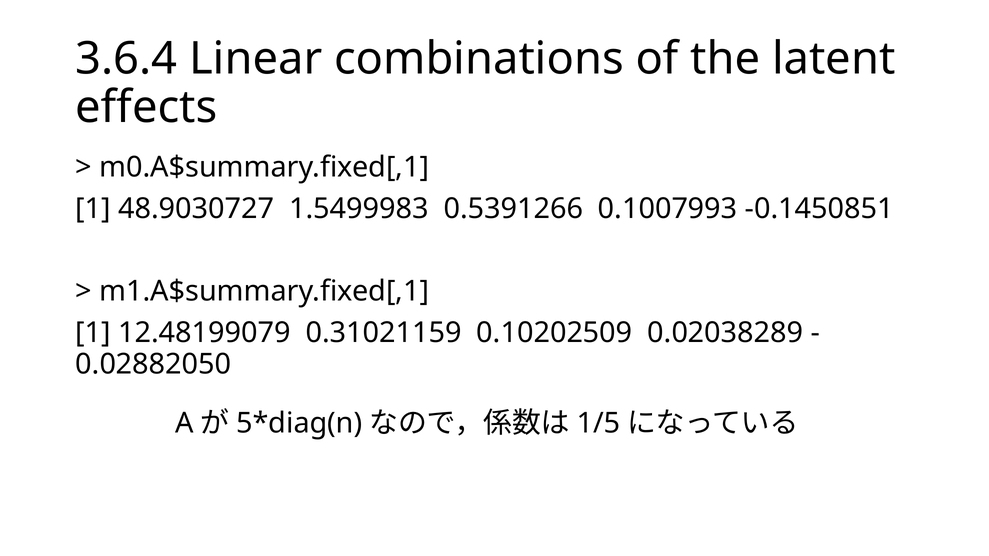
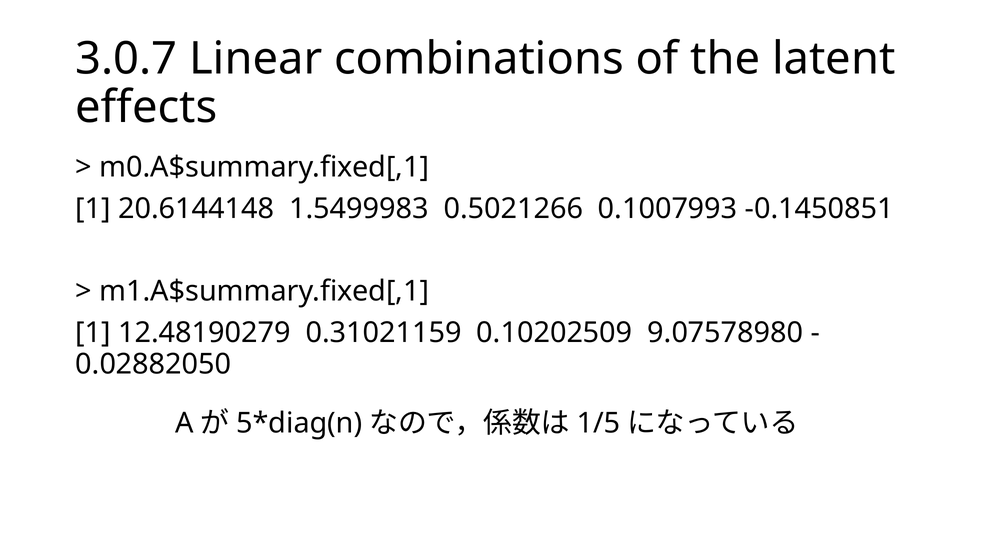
3.6.4: 3.6.4 -> 3.0.7
48.9030727: 48.9030727 -> 20.6144148
0.5391266: 0.5391266 -> 0.5021266
12.48199079: 12.48199079 -> 12.48190279
0.02038289: 0.02038289 -> 9.07578980
